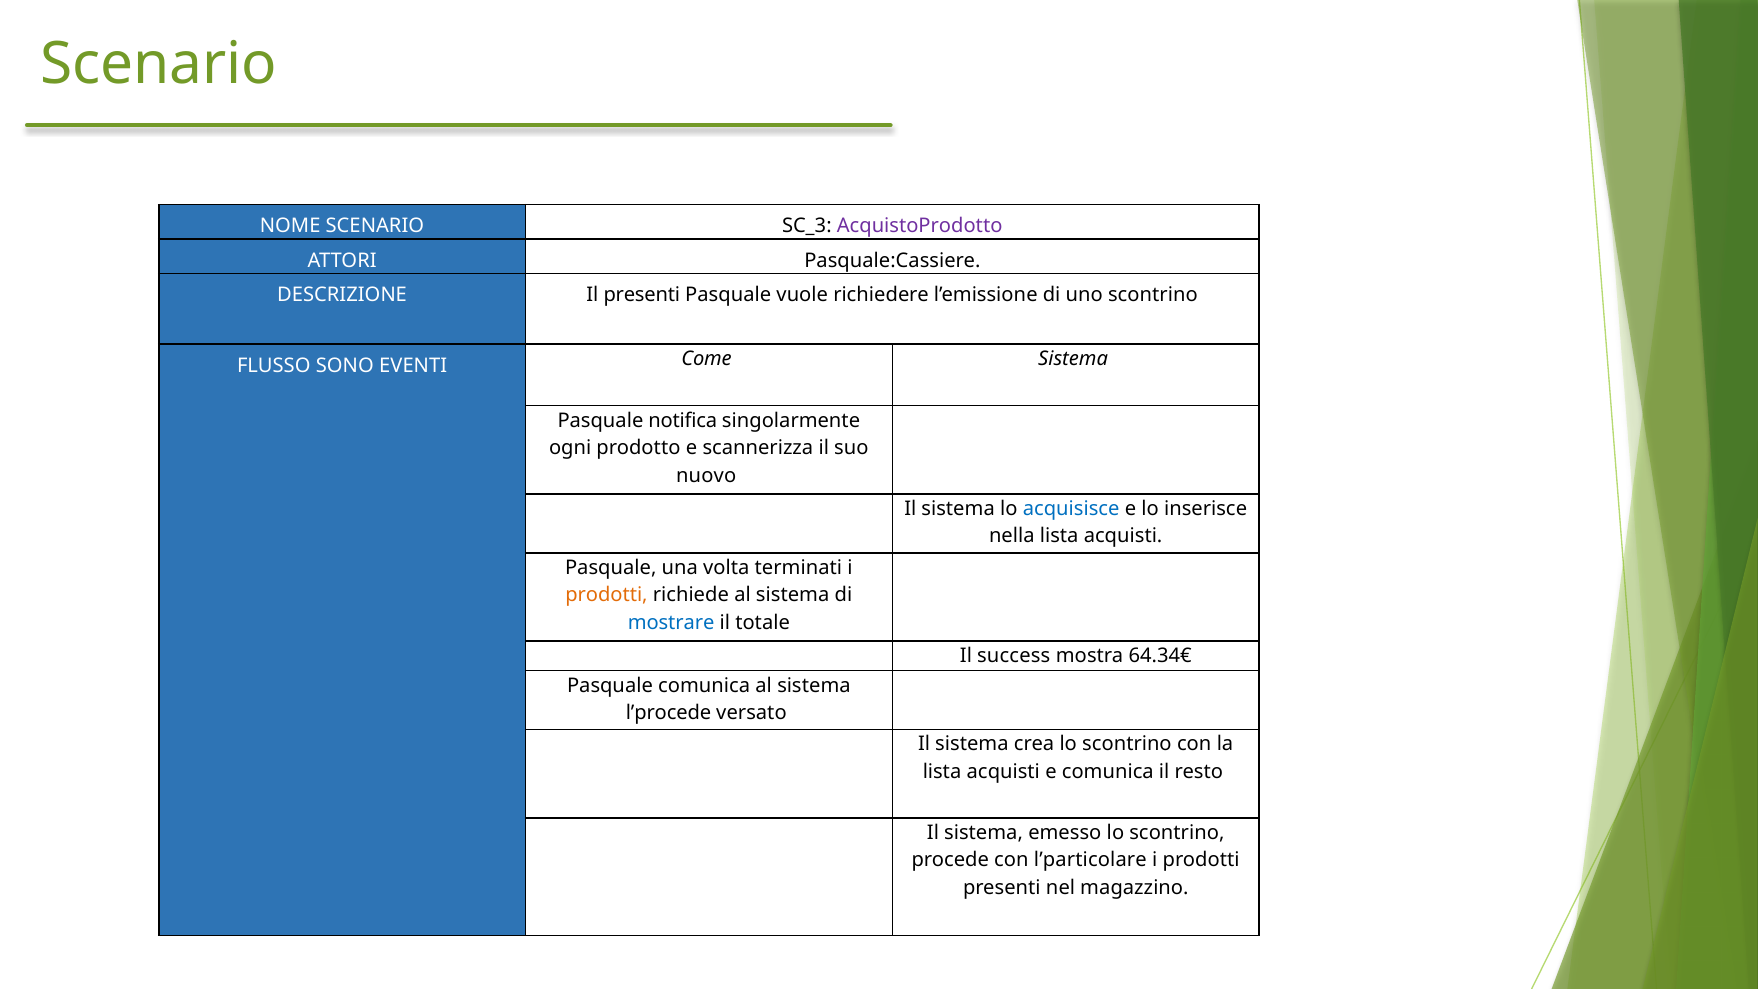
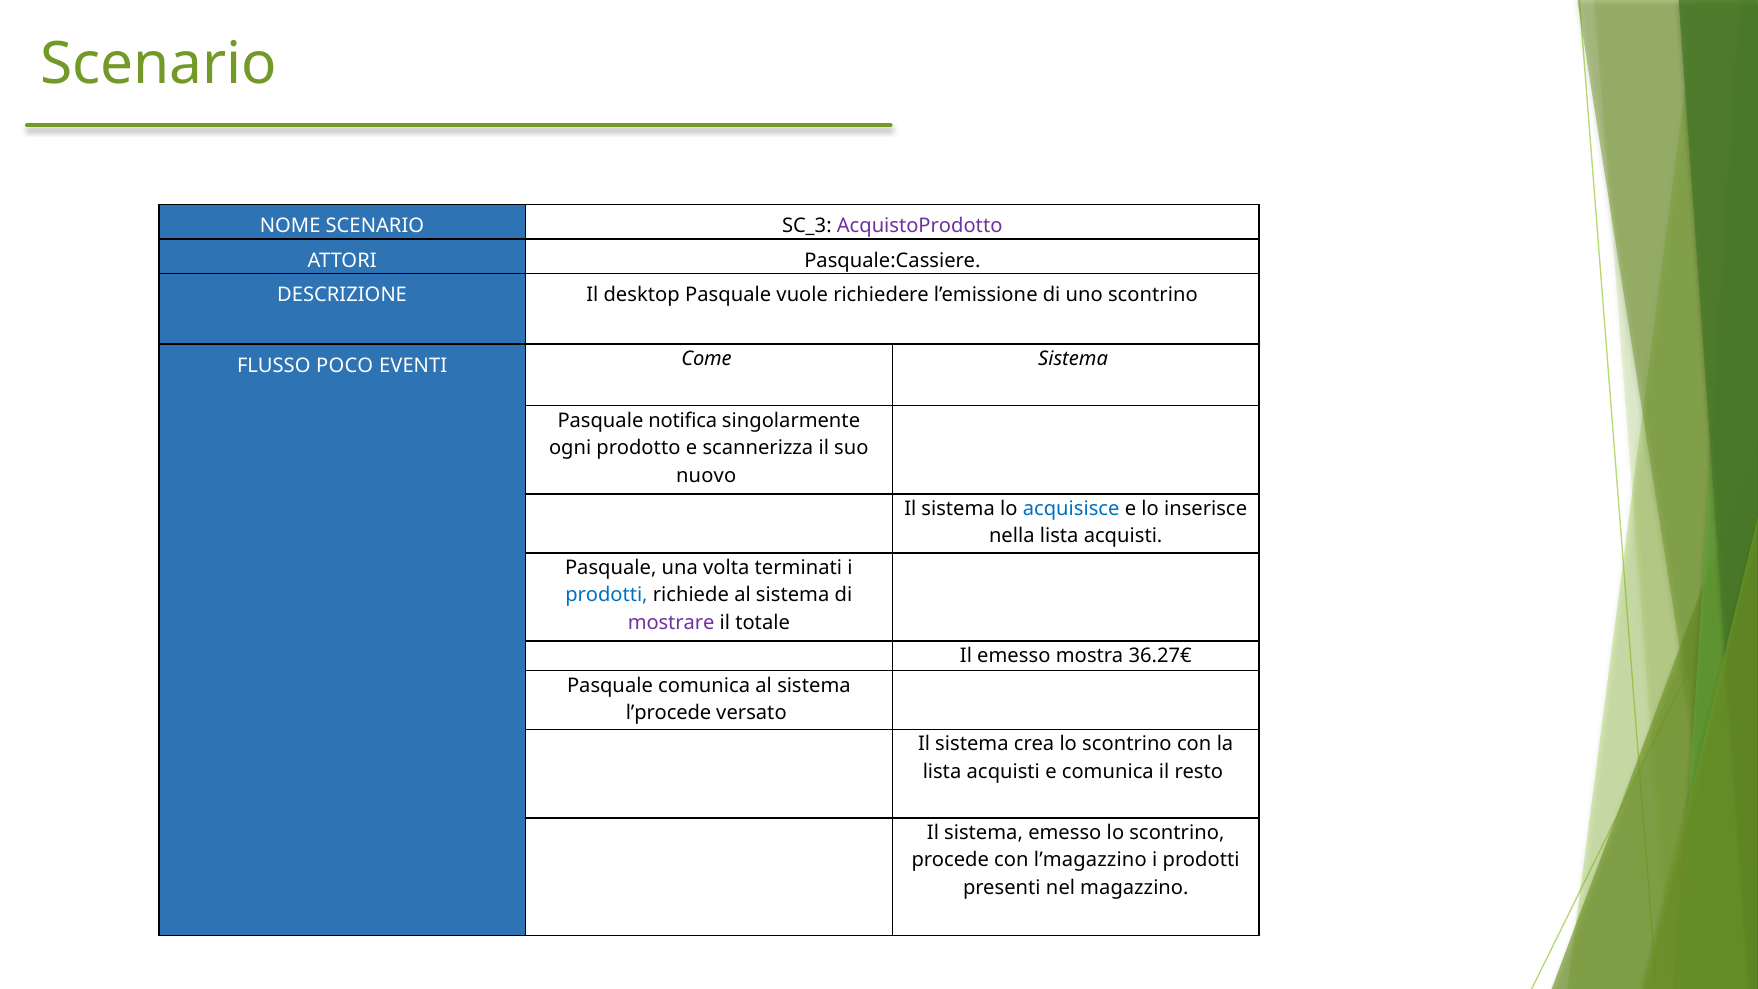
Il presenti: presenti -> desktop
SONO: SONO -> POCO
prodotti at (606, 595) colour: orange -> blue
mostrare colour: blue -> purple
Il success: success -> emesso
64.34€: 64.34€ -> 36.27€
l’particolare: l’particolare -> l’magazzino
